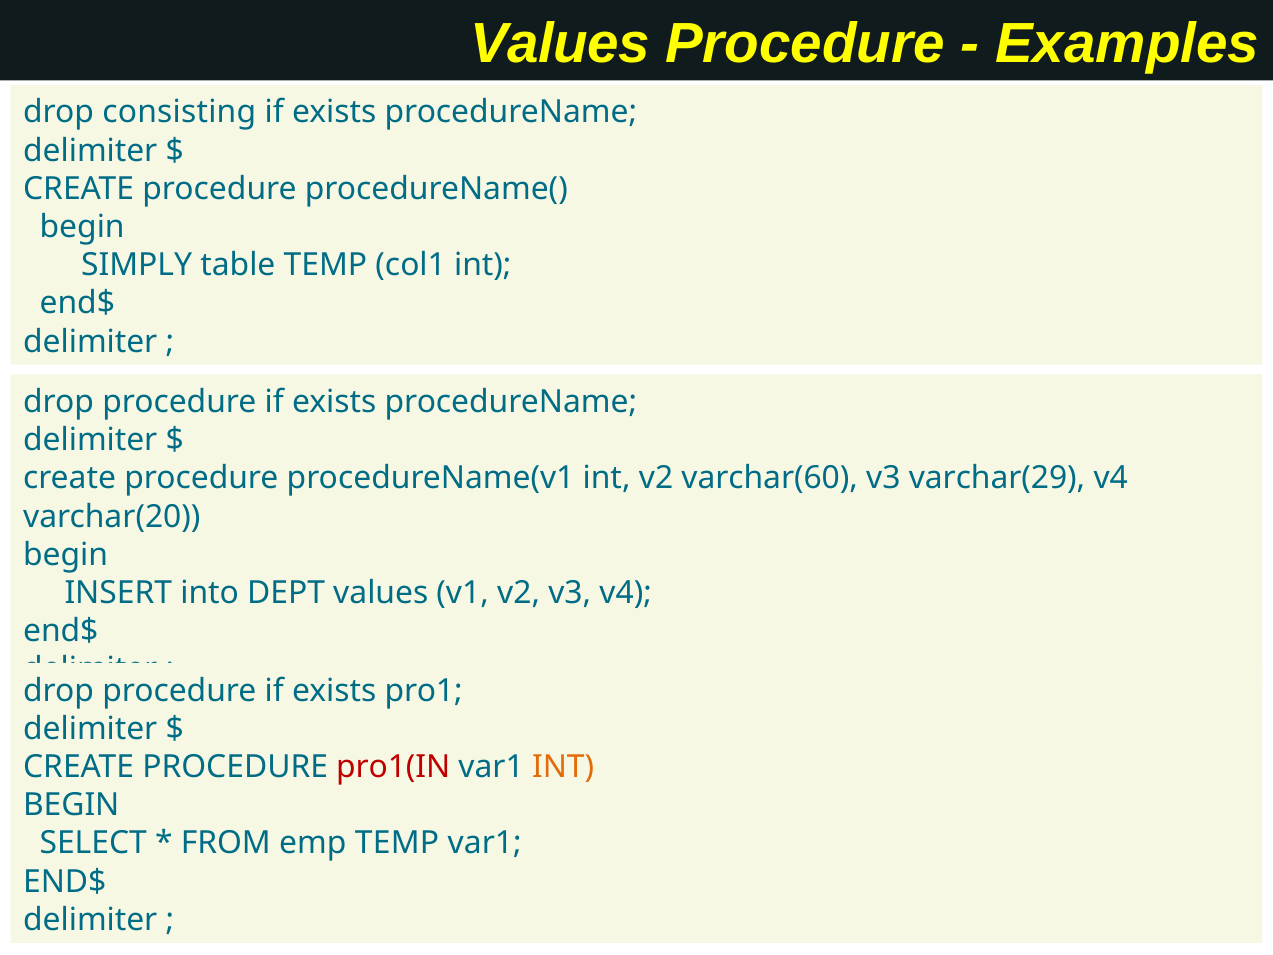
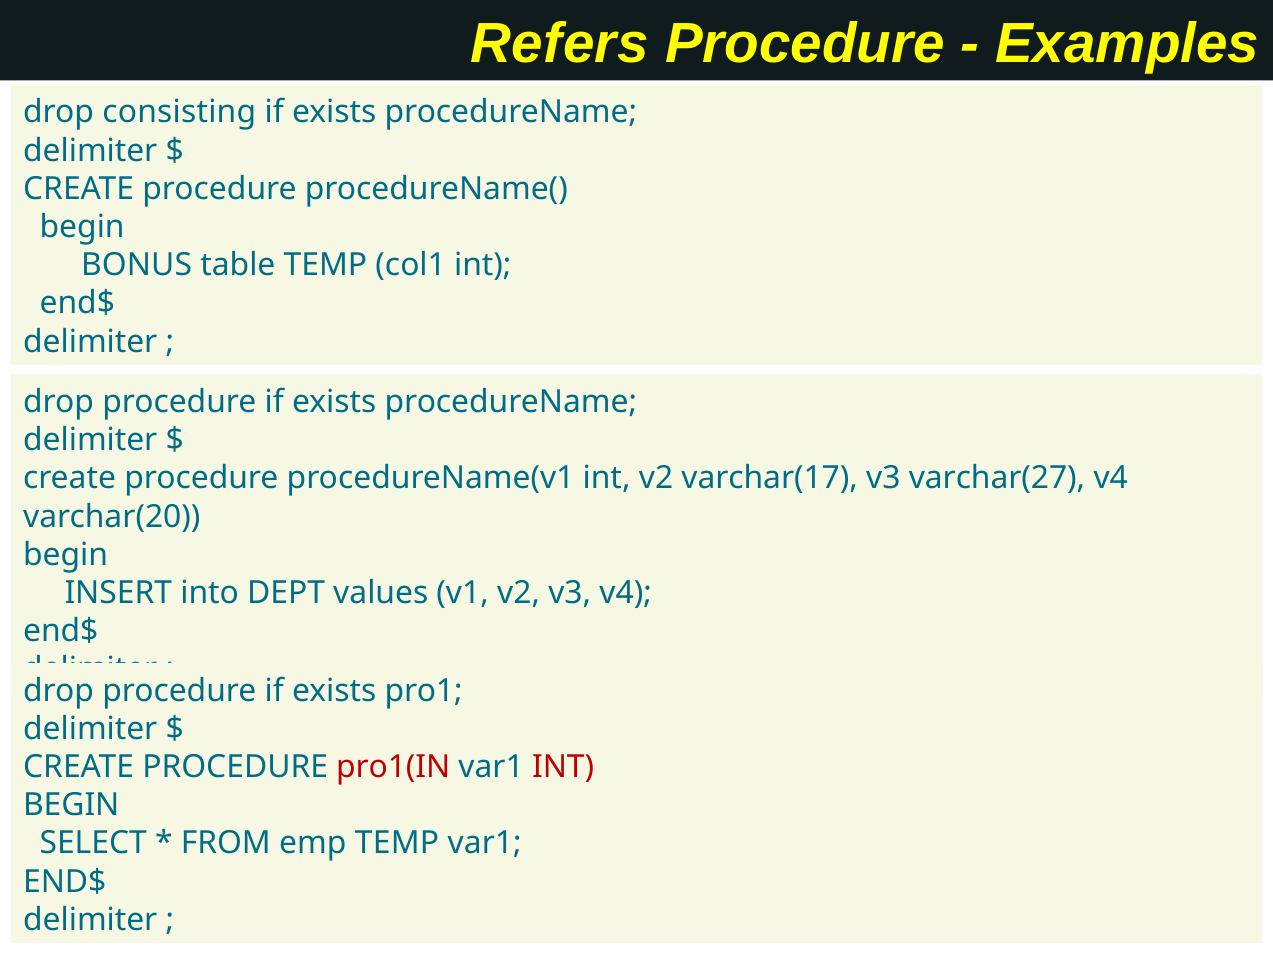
Values at (560, 44): Values -> Refers
SIMPLY: SIMPLY -> BONUS
varchar(60: varchar(60 -> varchar(17
varchar(29: varchar(29 -> varchar(27
INT at (563, 767) colour: orange -> red
